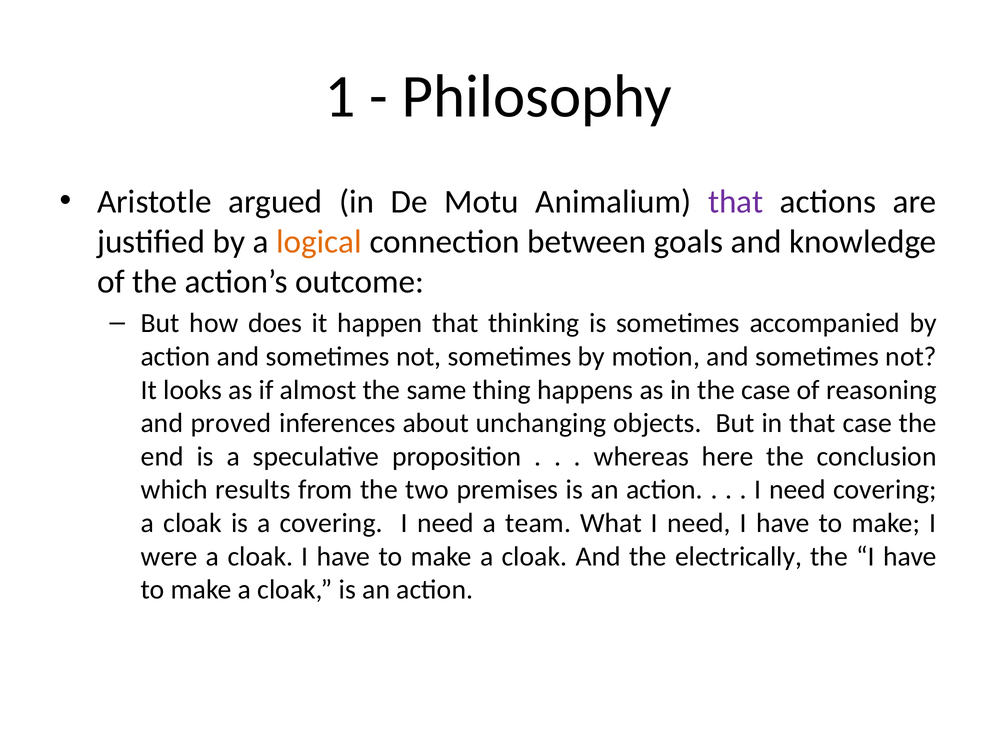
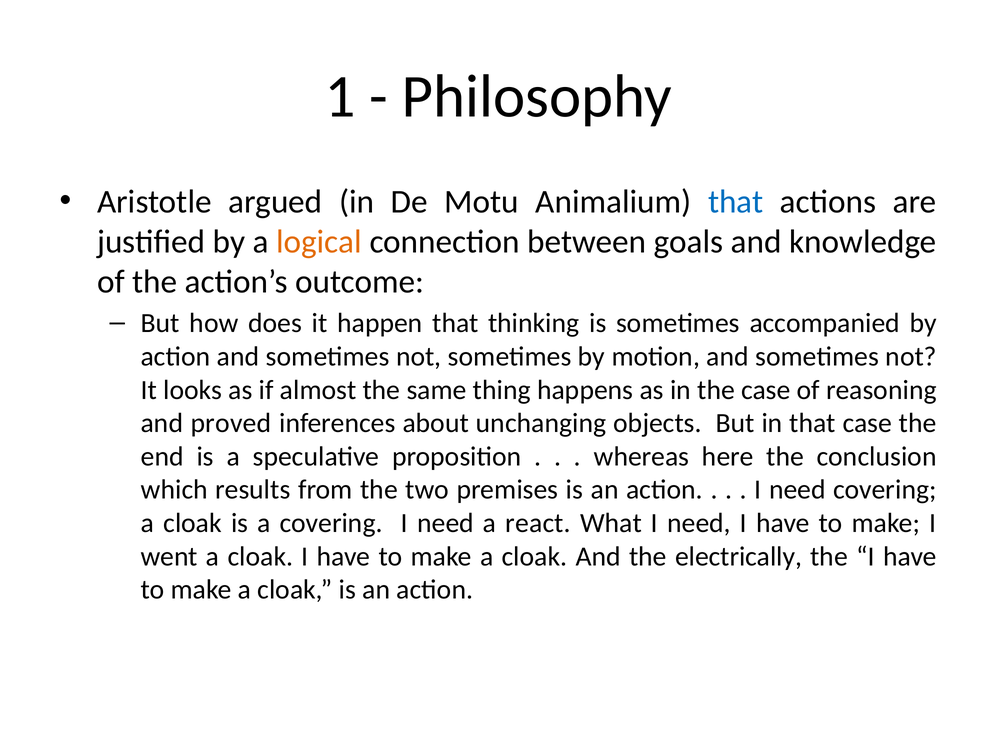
that at (736, 202) colour: purple -> blue
team: team -> react
were: were -> went
